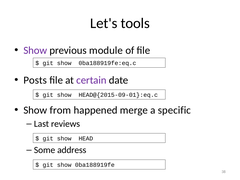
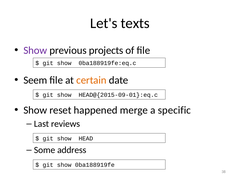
tools: tools -> texts
module: module -> projects
Posts: Posts -> Seem
certain colour: purple -> orange
from: from -> reset
